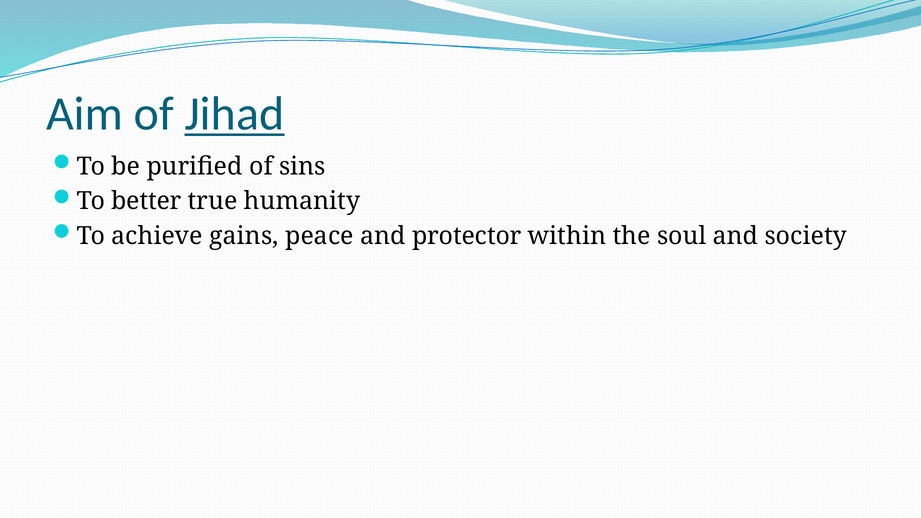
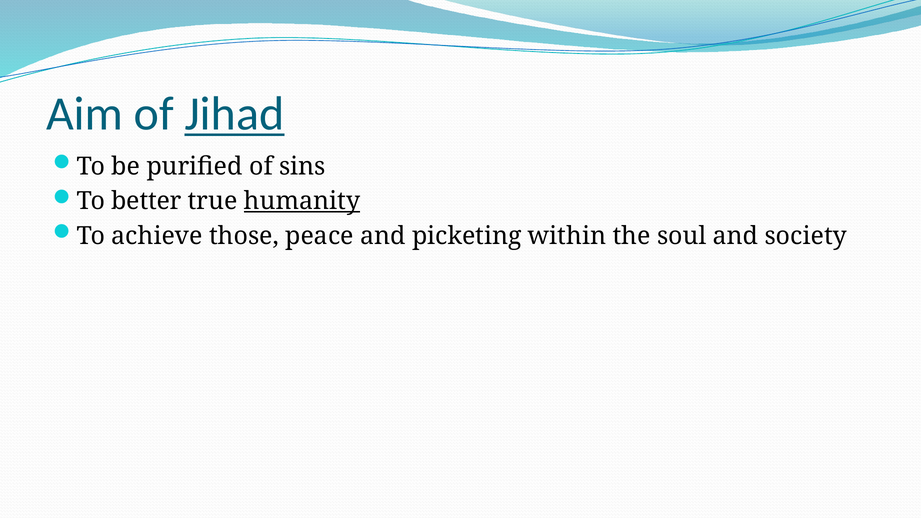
humanity underline: none -> present
gains: gains -> those
protector: protector -> picketing
